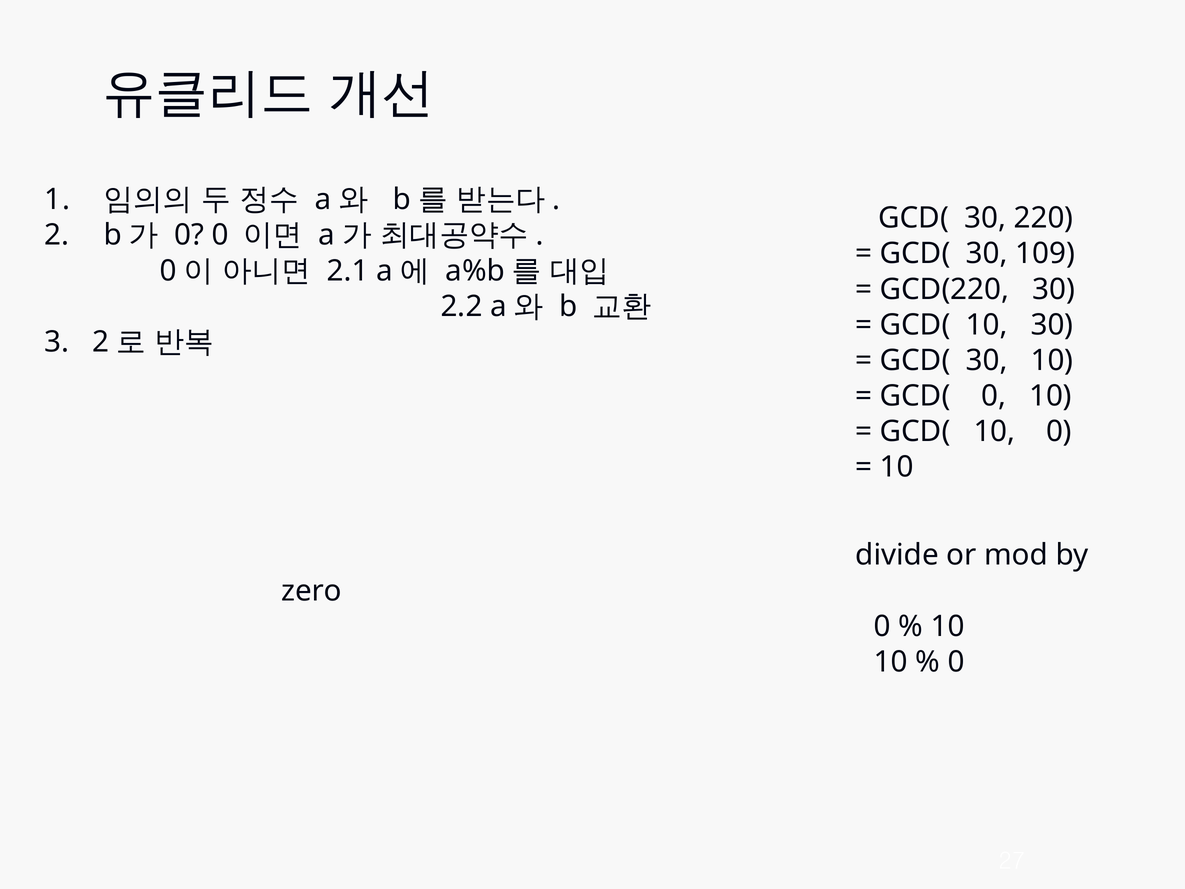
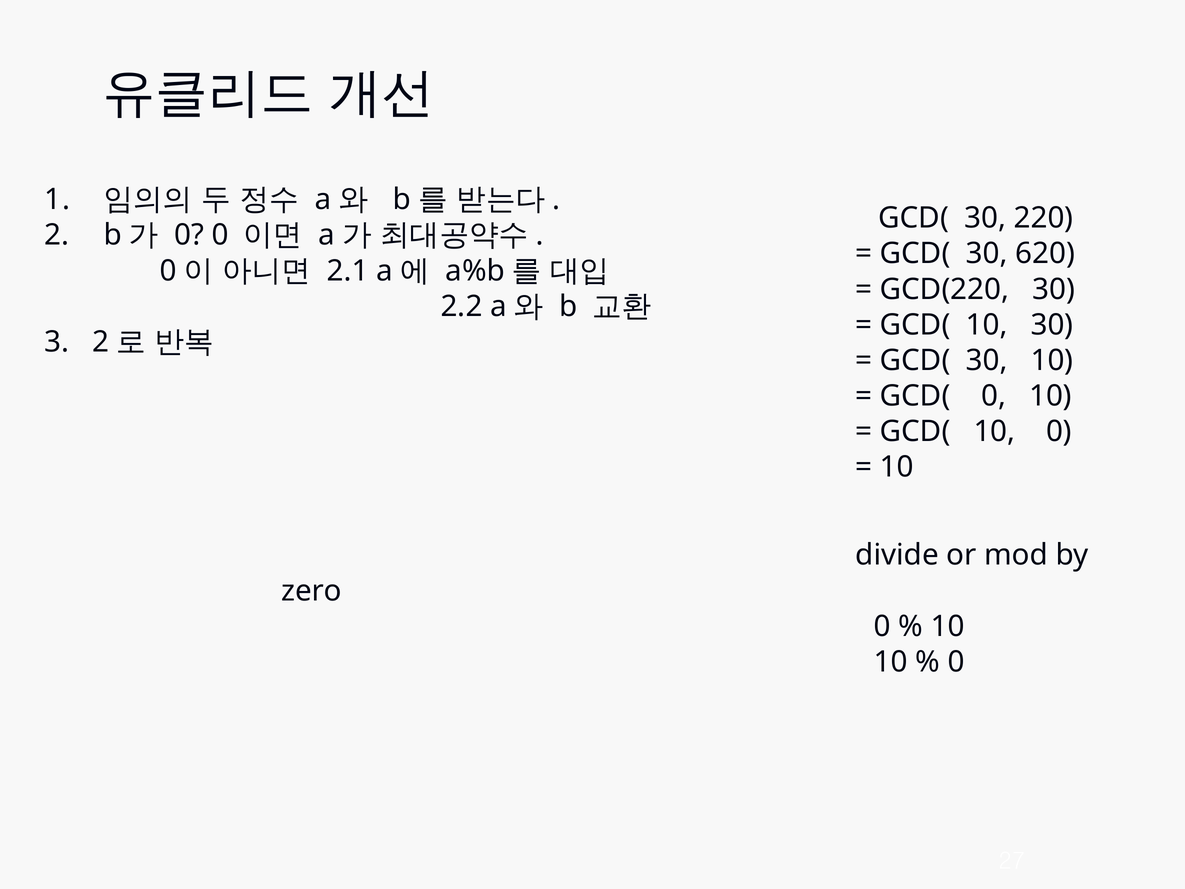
109: 109 -> 620
